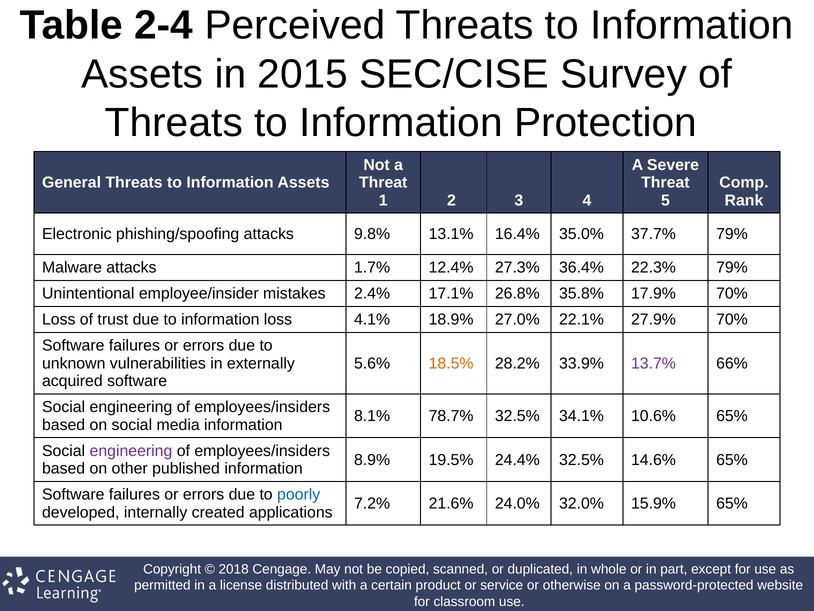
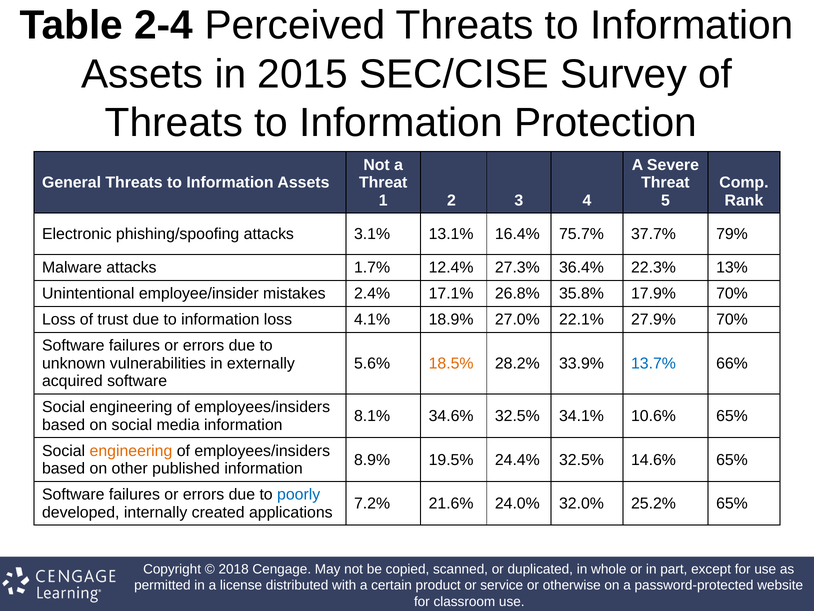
9.8%: 9.8% -> 3.1%
35.0%: 35.0% -> 75.7%
22.3% 79%: 79% -> 13%
13.7% colour: purple -> blue
78.7%: 78.7% -> 34.6%
engineering at (131, 451) colour: purple -> orange
15.9%: 15.9% -> 25.2%
